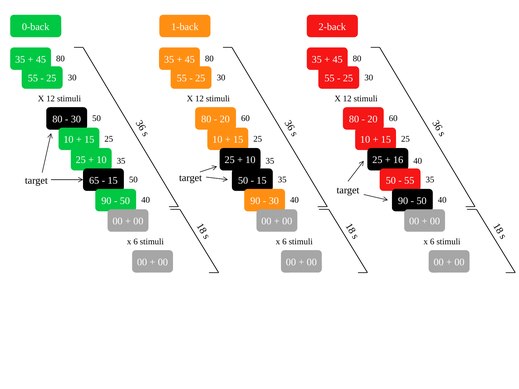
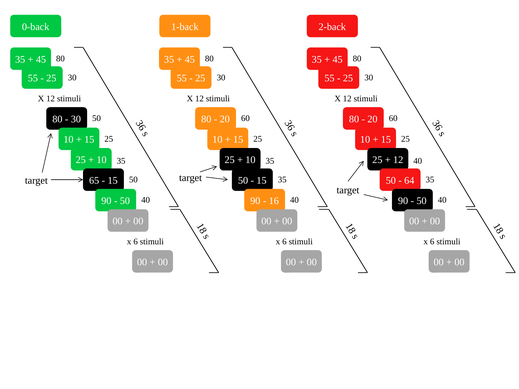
16 at (398, 160): 16 -> 12
55 at (409, 180): 55 -> 64
30 at (274, 201): 30 -> 16
